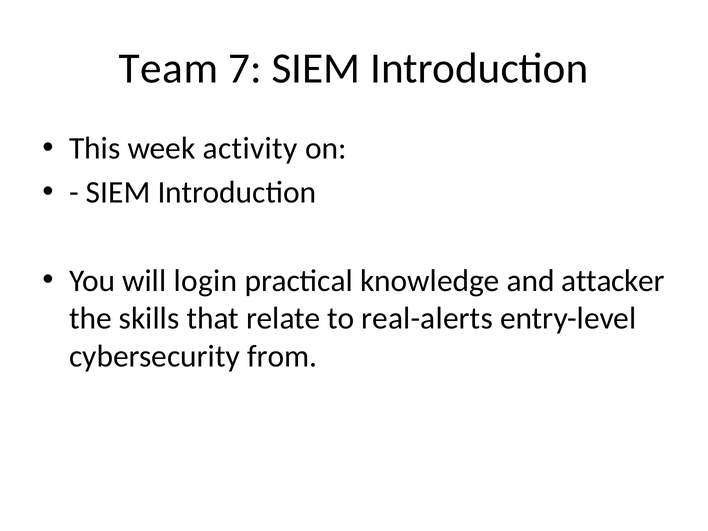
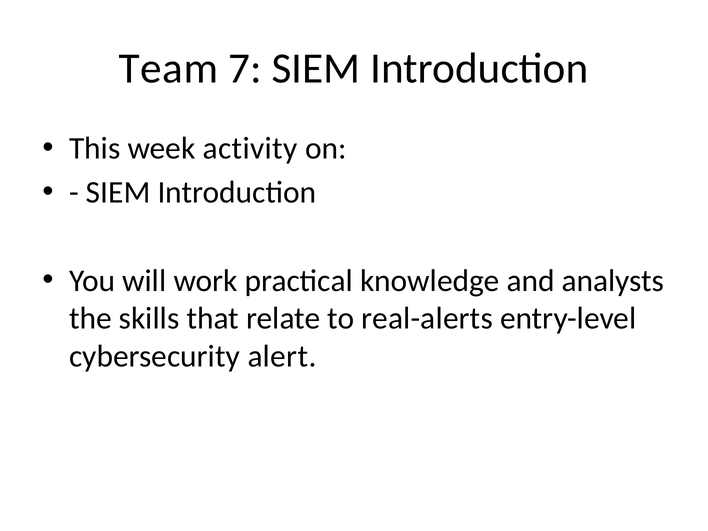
login: login -> work
attacker: attacker -> analysts
from: from -> alert
